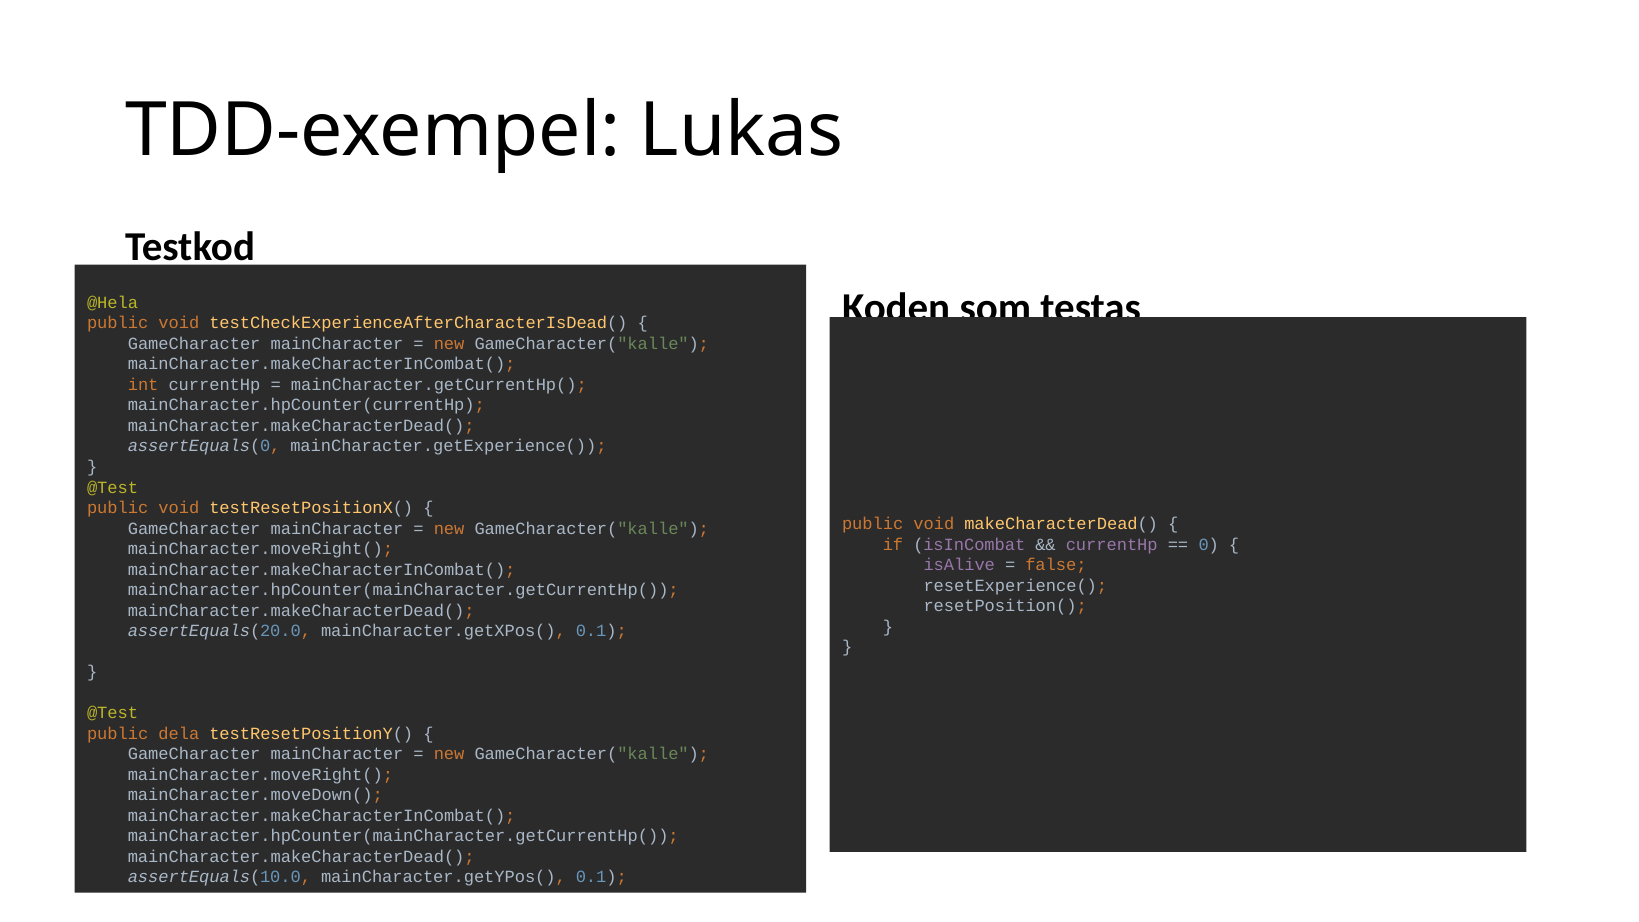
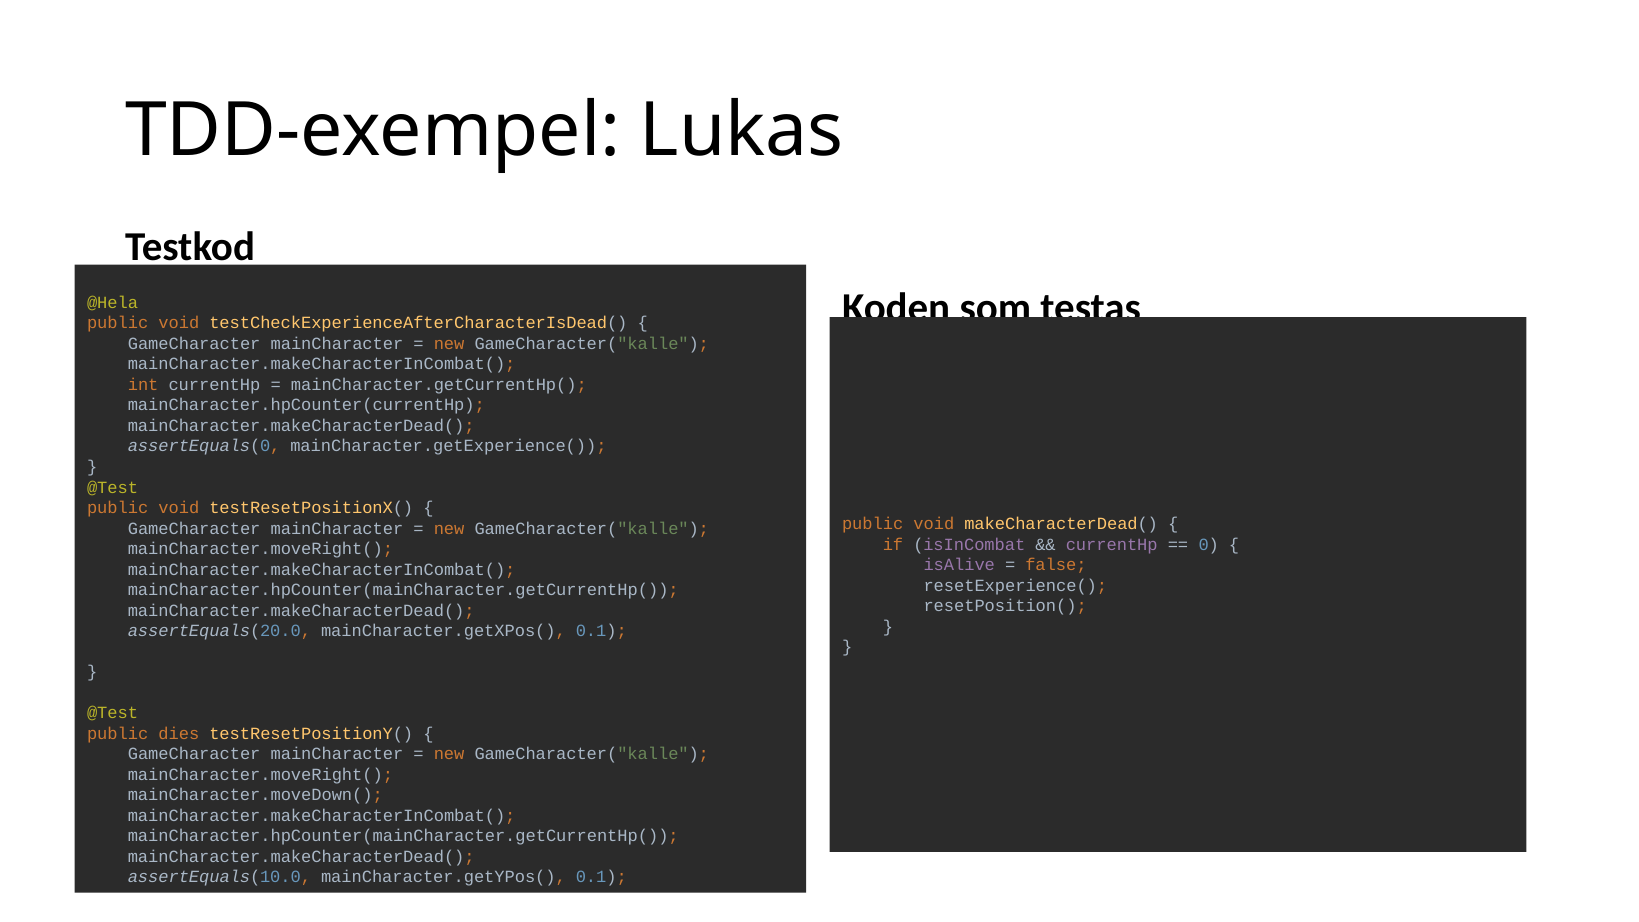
dela: dela -> dies
